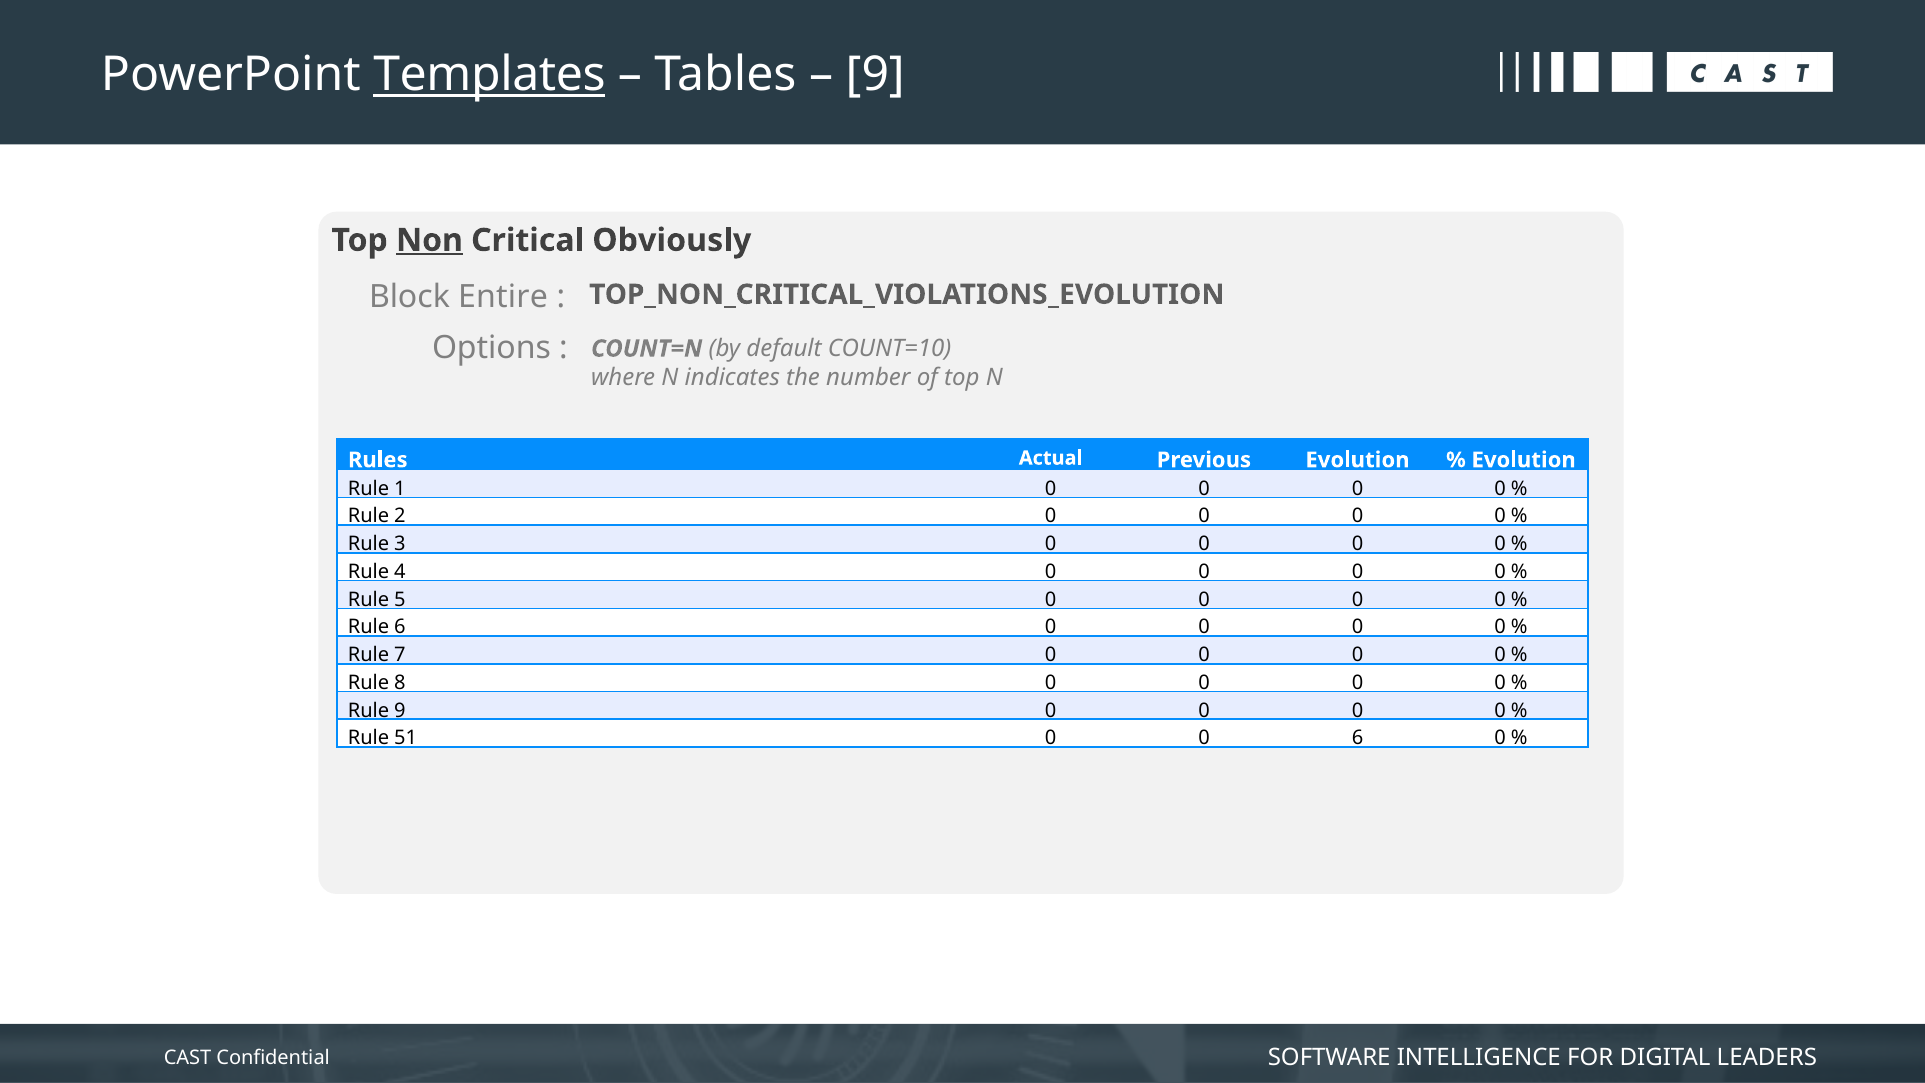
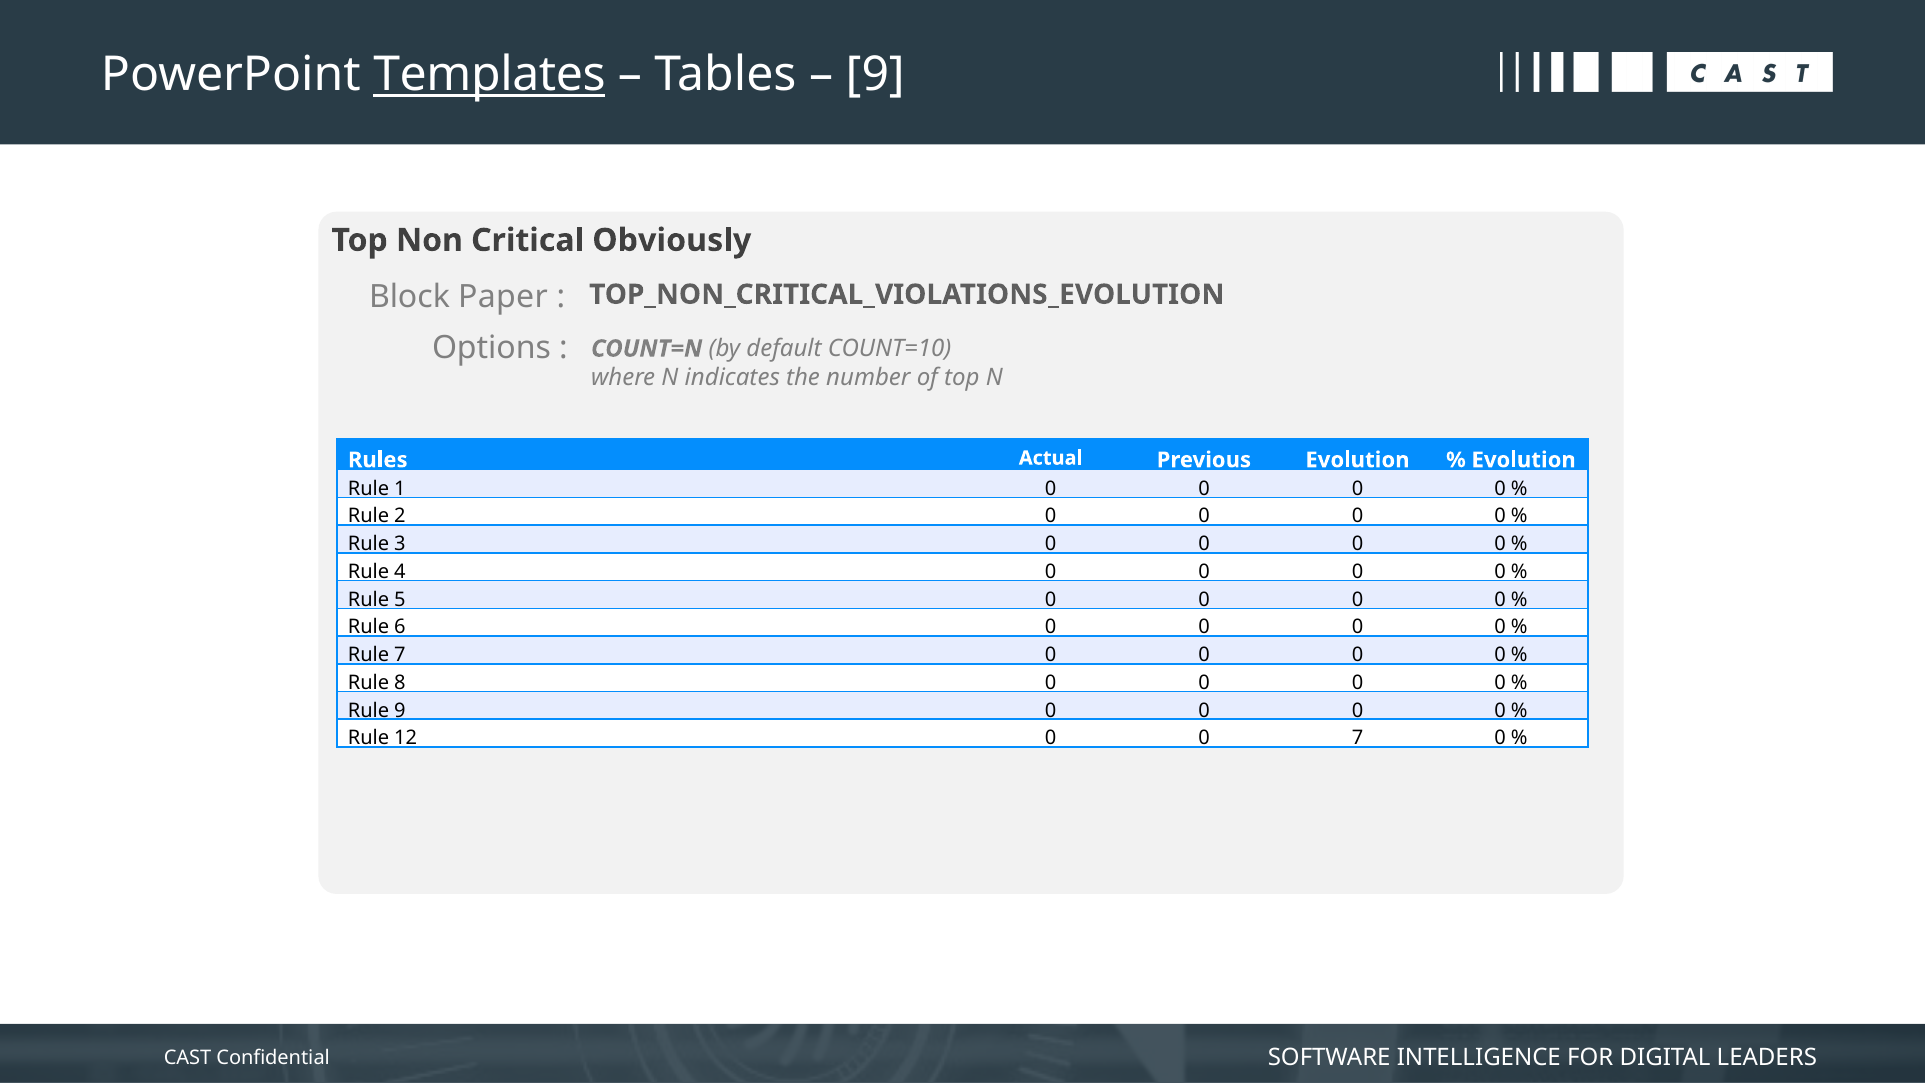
Non underline: present -> none
Entire: Entire -> Paper
51: 51 -> 12
0 6: 6 -> 7
